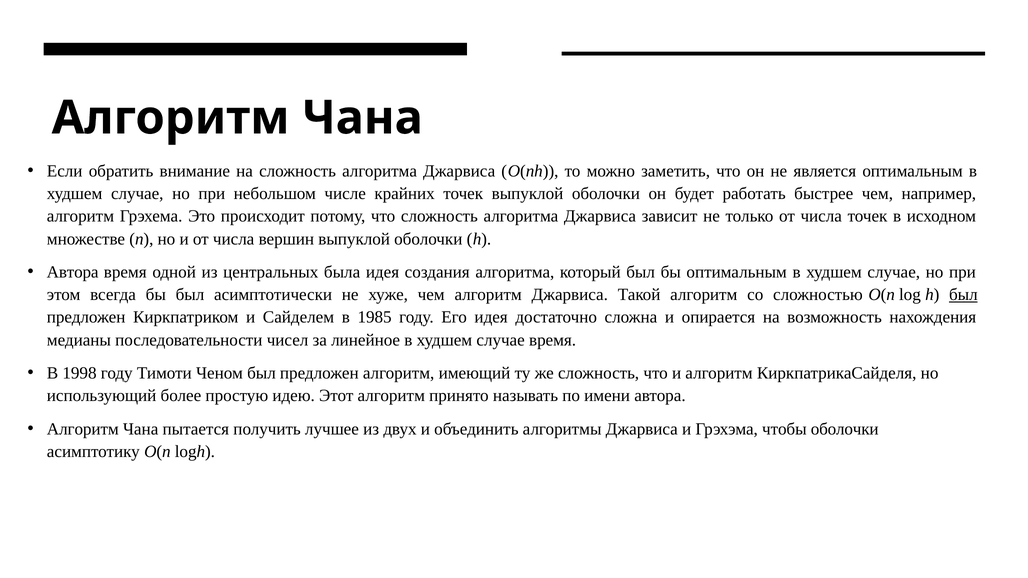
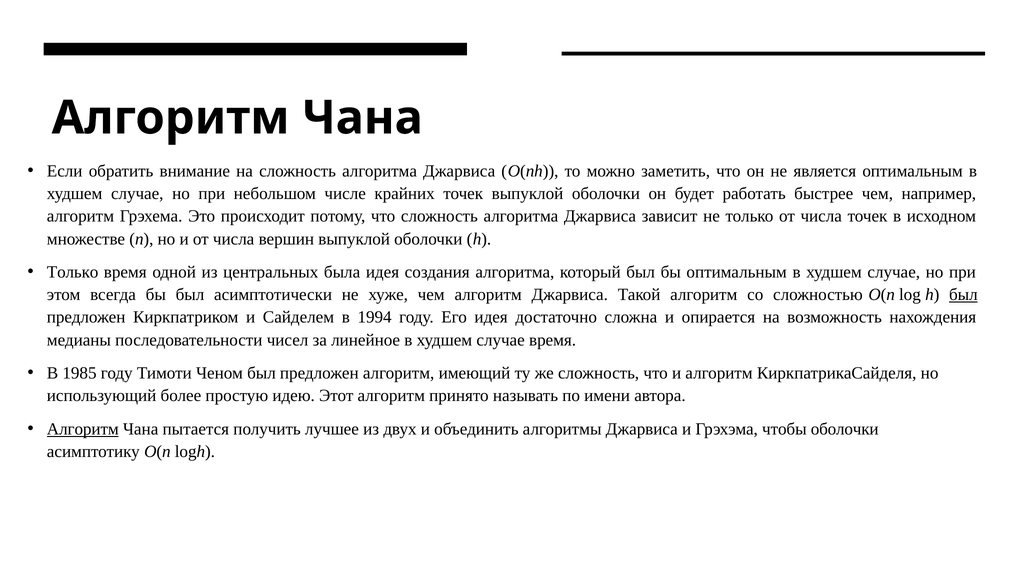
Автора at (73, 272): Автора -> Только
1985: 1985 -> 1994
1998: 1998 -> 1985
Алгоритм at (83, 429) underline: none -> present
